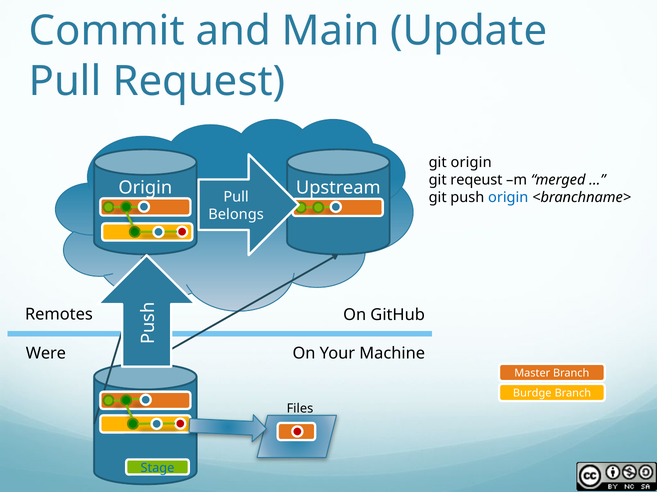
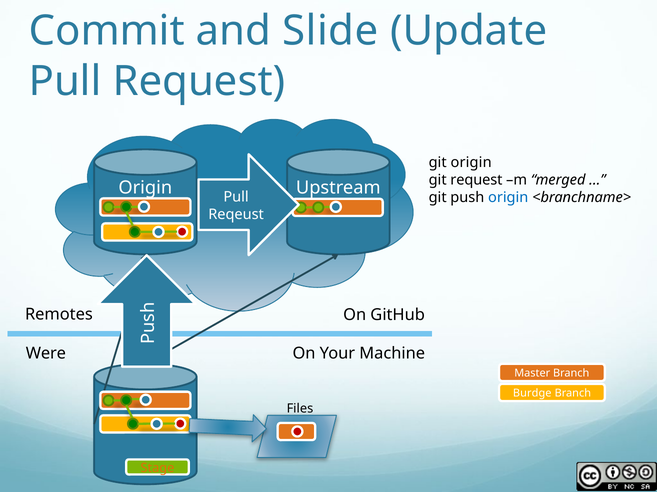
Main: Main -> Slide
git reqeust: reqeust -> request
Belongs: Belongs -> Reqeust
Stage colour: blue -> orange
